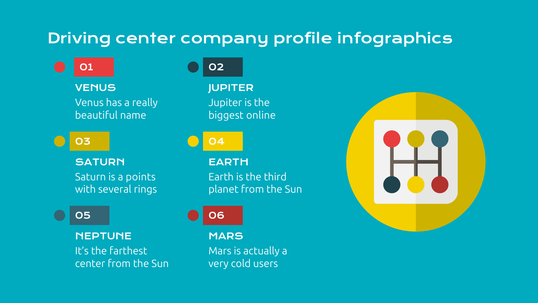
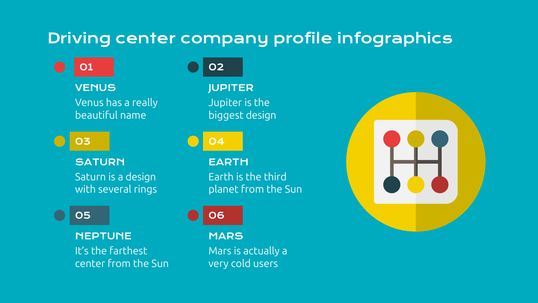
biggest online: online -> design
a points: points -> design
